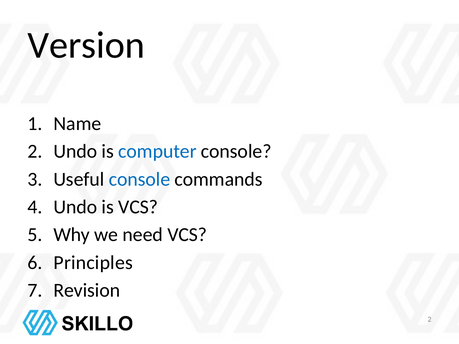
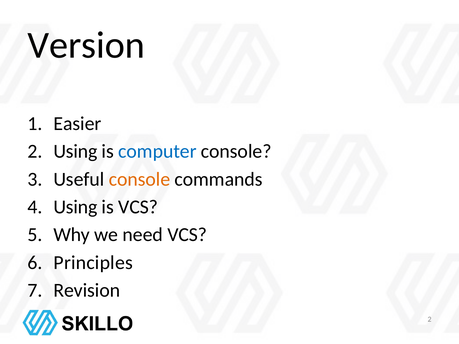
Name: Name -> Easier
2 Undo: Undo -> Using
console at (139, 179) colour: blue -> orange
Undo at (75, 207): Undo -> Using
